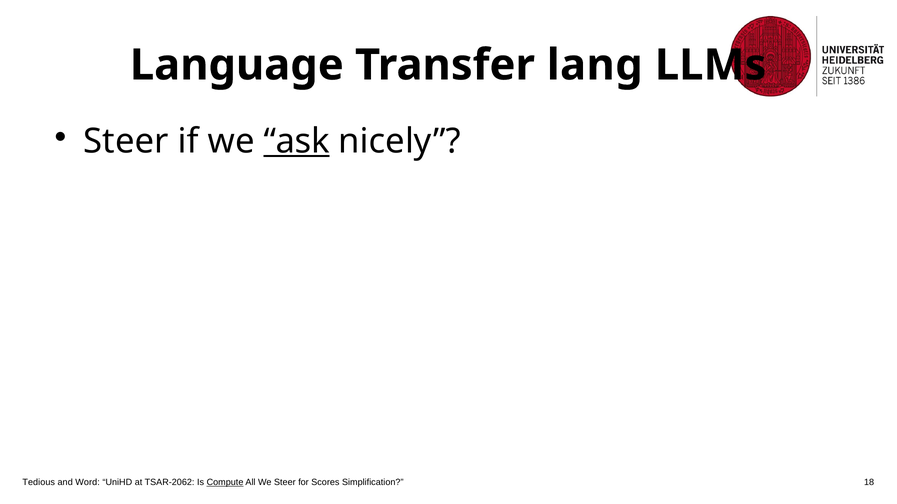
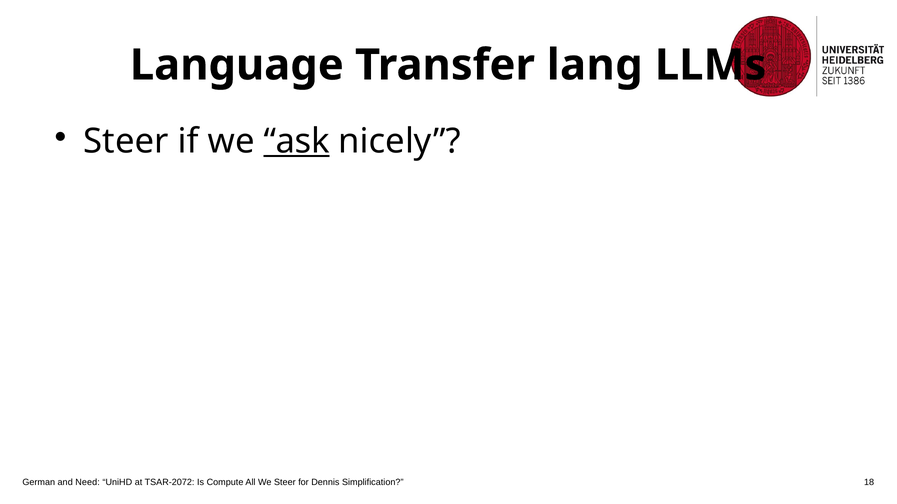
Tedious: Tedious -> German
Word: Word -> Need
TSAR-2062: TSAR-2062 -> TSAR-2072
Compute underline: present -> none
Scores: Scores -> Dennis
